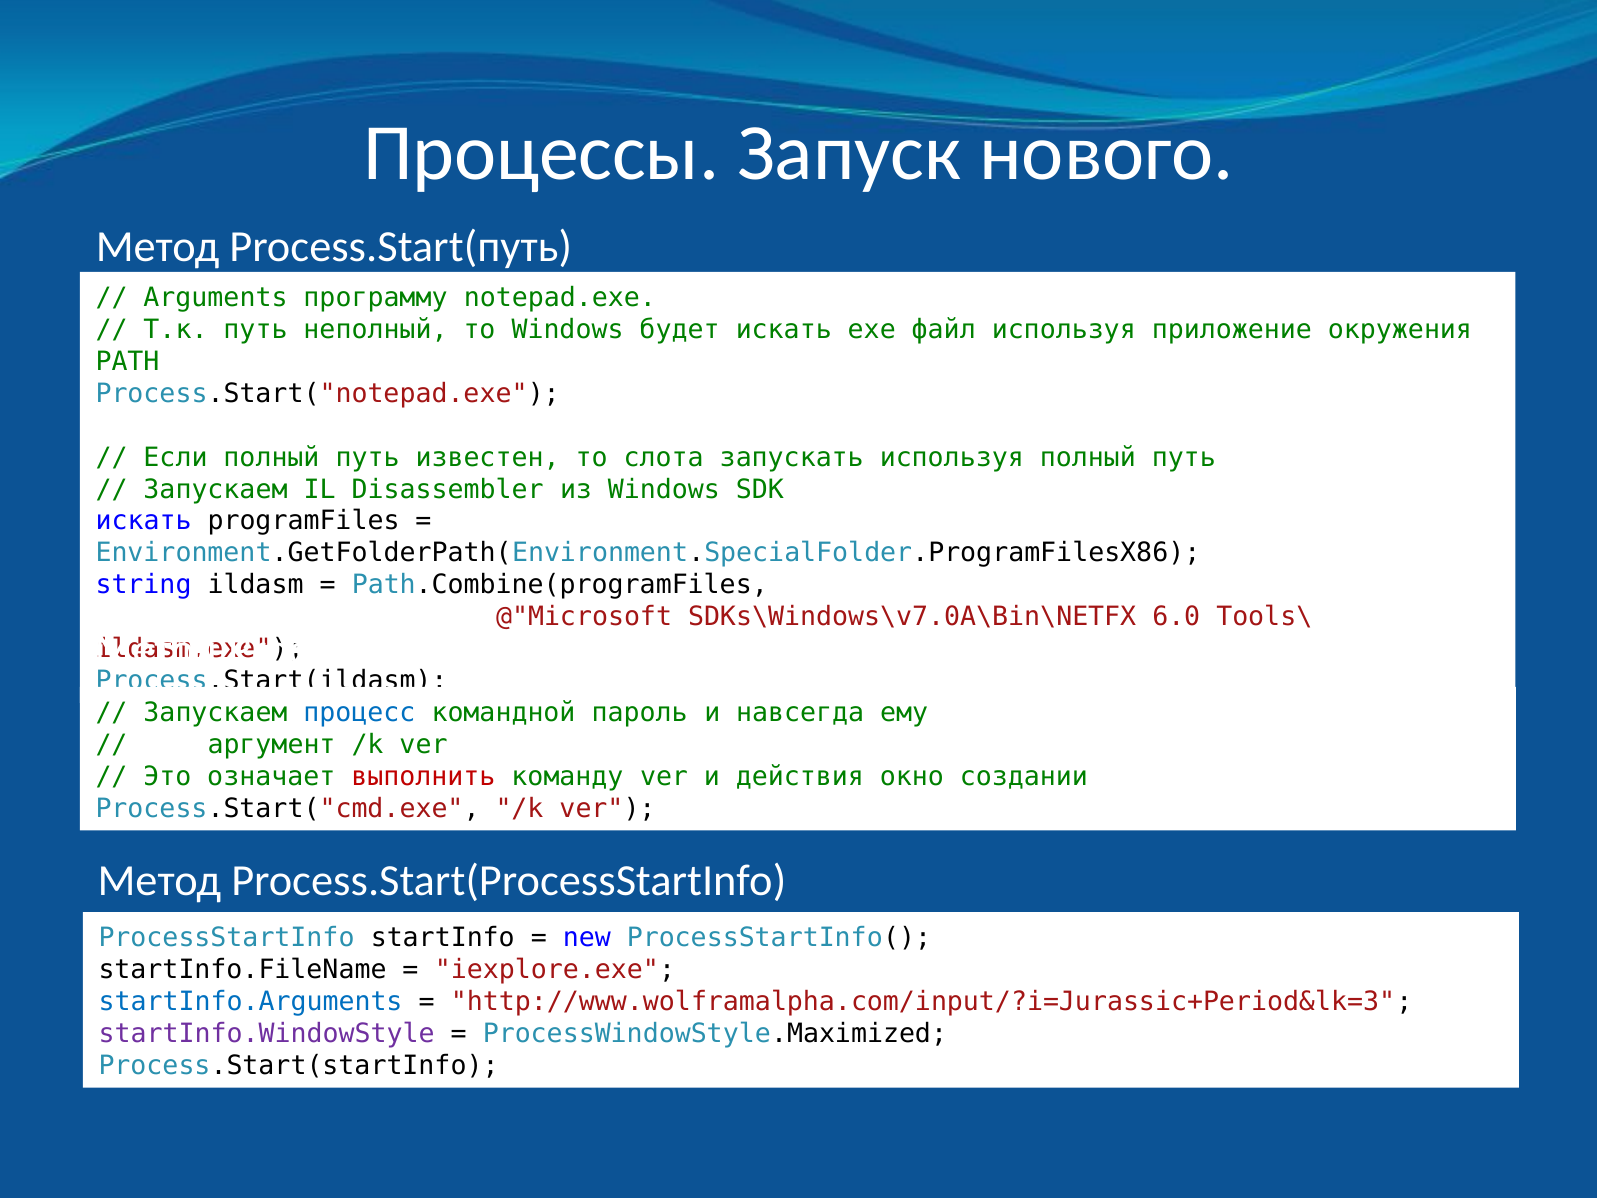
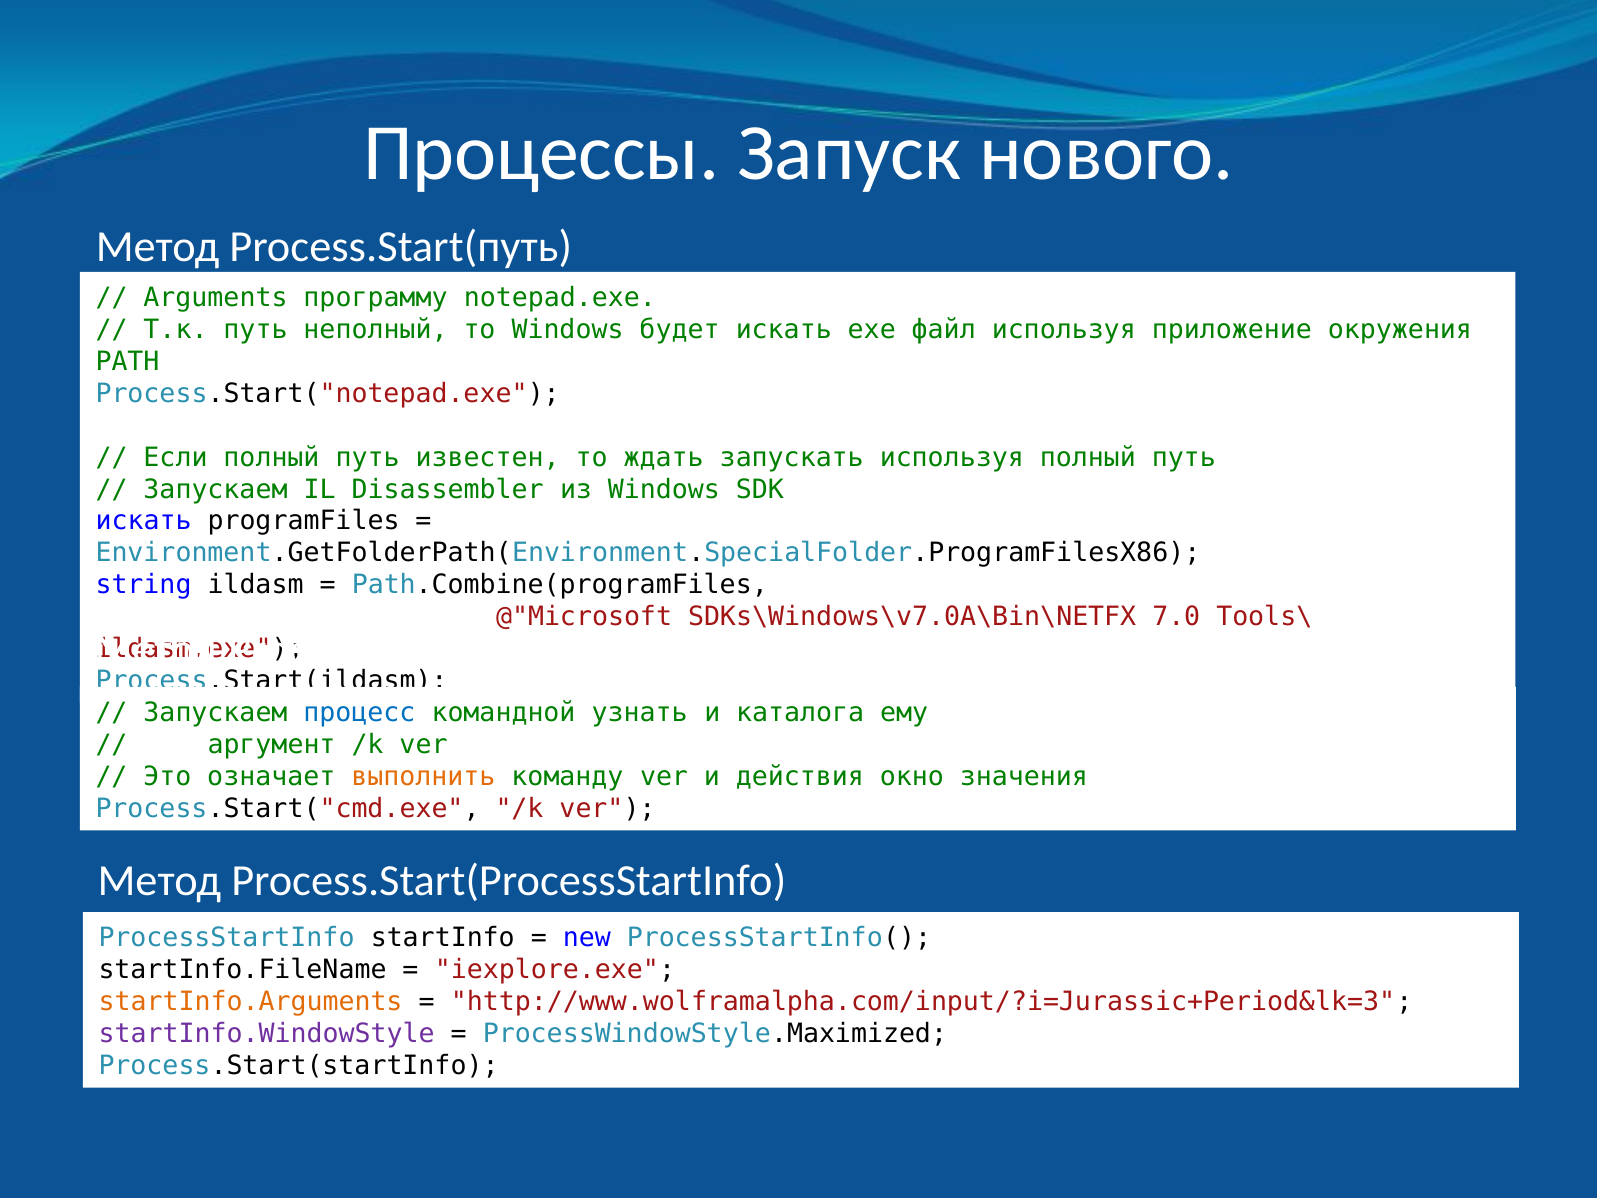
слота: слота -> ждать
6.0: 6.0 -> 7.0
пароль: пароль -> узнать
навсегда: навсегда -> каталога
выполнить colour: red -> orange
создании: создании -> значения
startInfo.Arguments colour: blue -> orange
